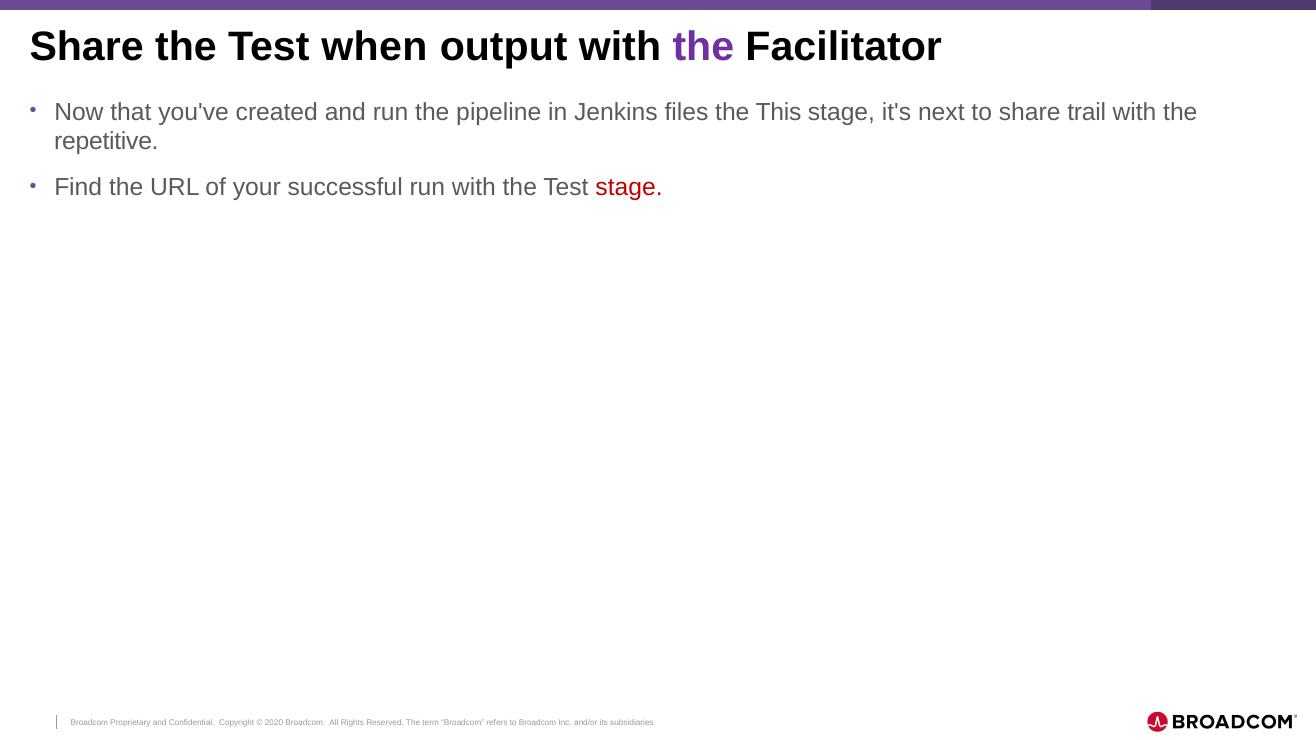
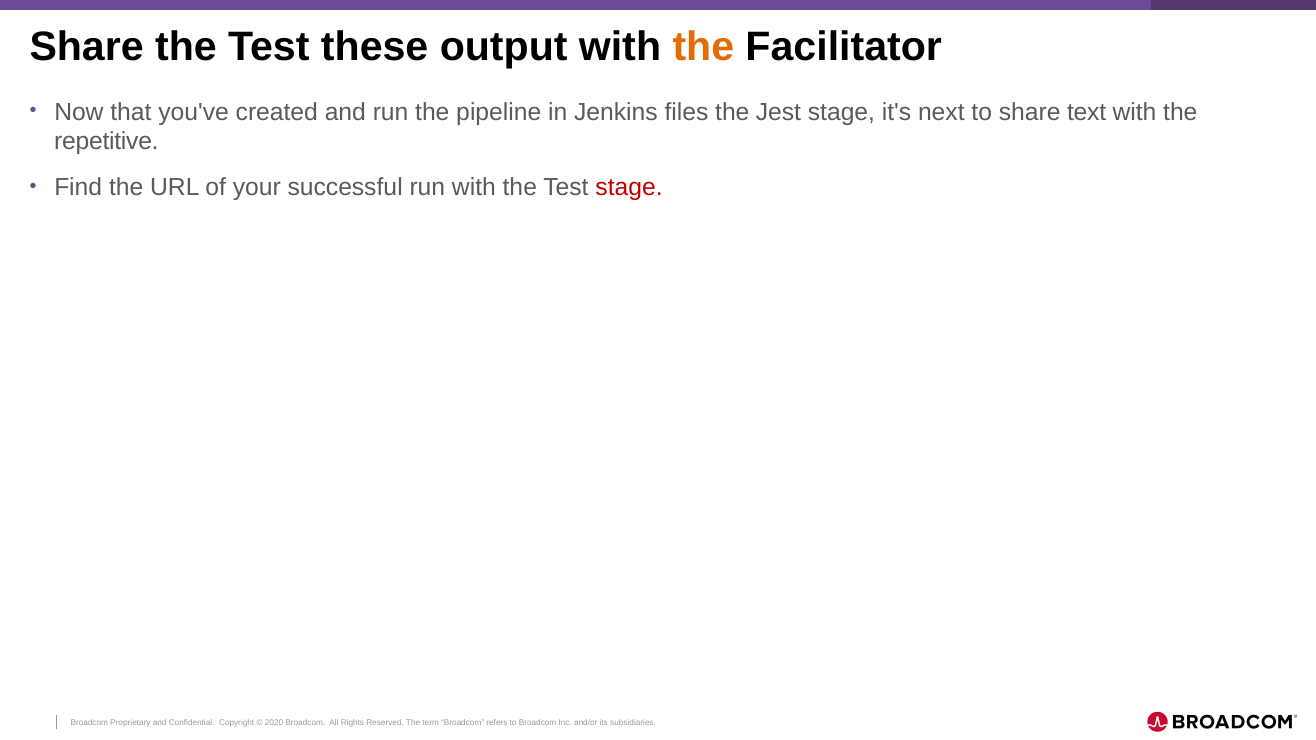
when: when -> these
the at (703, 47) colour: purple -> orange
This: This -> Jest
trail: trail -> text
